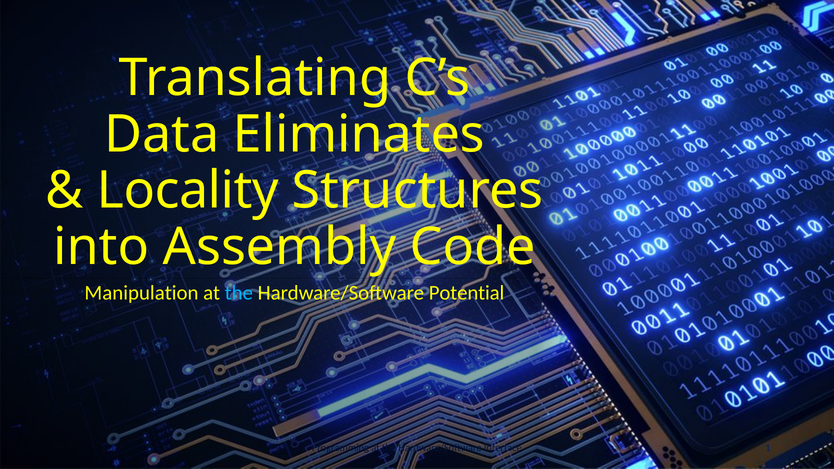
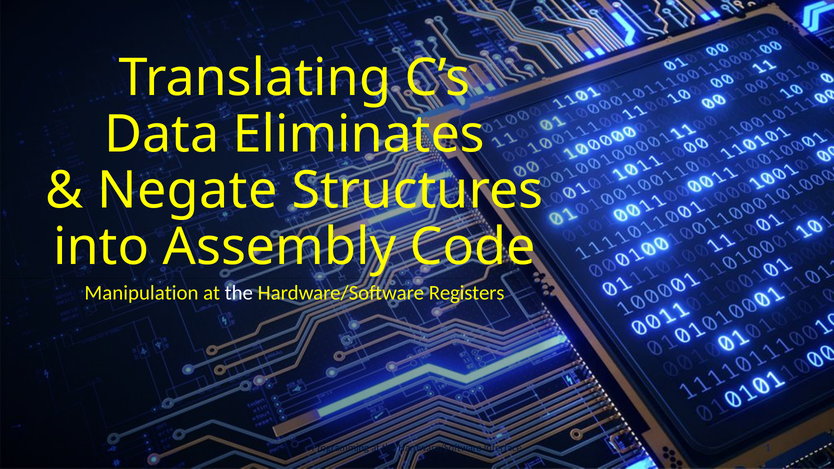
Locality: Locality -> Negate
the at (239, 293) colour: light blue -> white
Potential: Potential -> Registers
